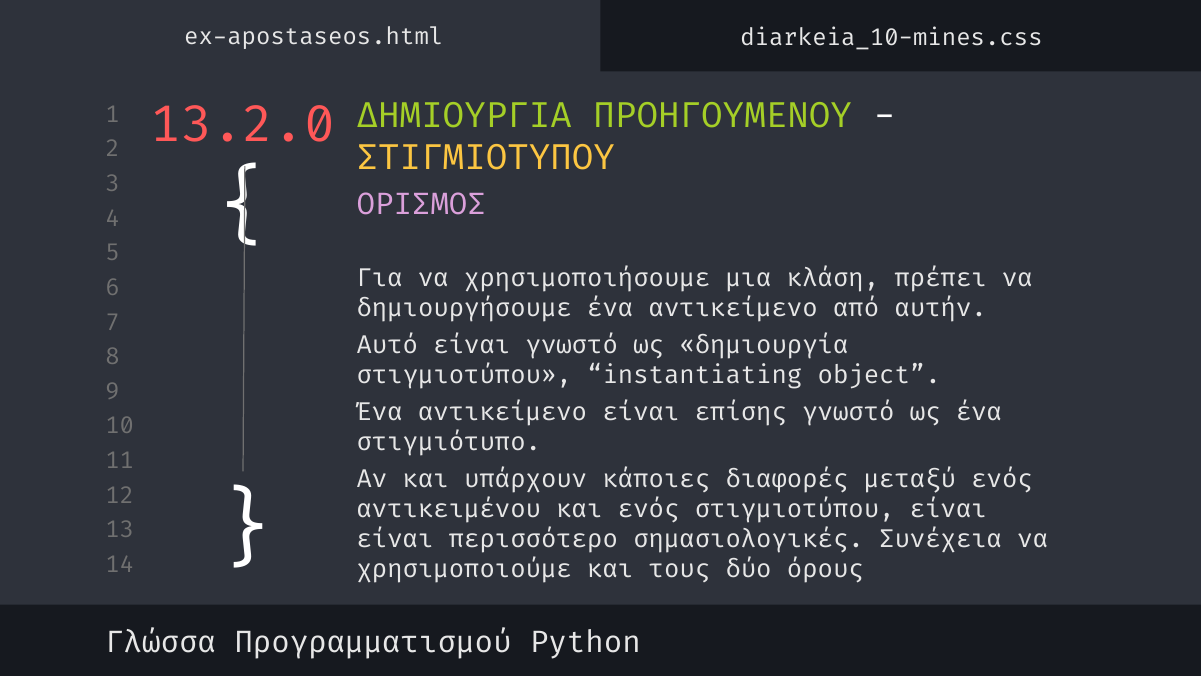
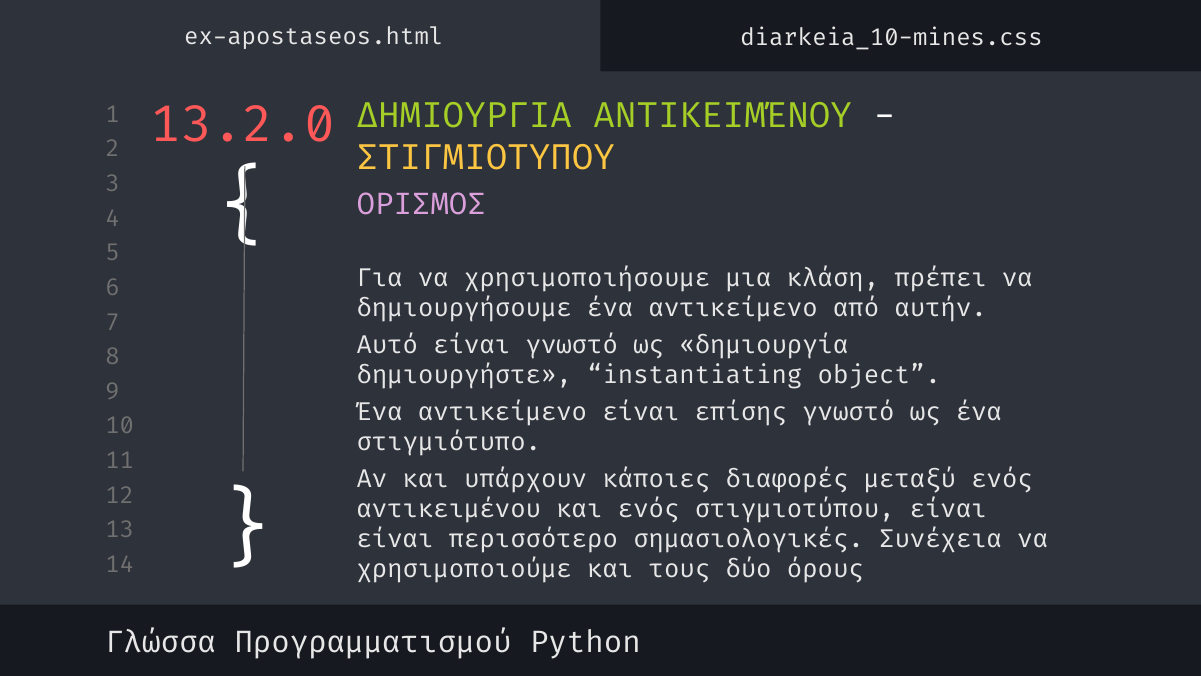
ΔΗΜΙΟΥΡΓΙΑ ΠΡΟΗΓΟΥΜΕΝΟΥ: ΠΡΟΗΓΟΥΜΕΝΟΥ -> ΑΝΤΙΚΕΙΜΈΝΟΥ
στιγμιοτύπου at (464, 375): στιγμιοτύπου -> δημιουργήστε
